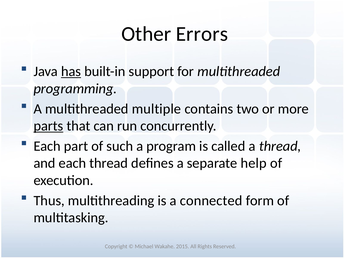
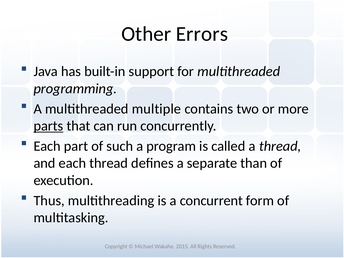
has underline: present -> none
help: help -> than
connected: connected -> concurrent
